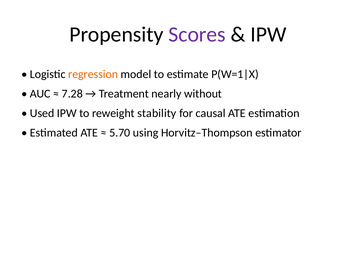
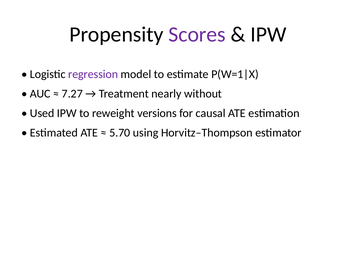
regression colour: orange -> purple
7.28: 7.28 -> 7.27
stability: stability -> versions
